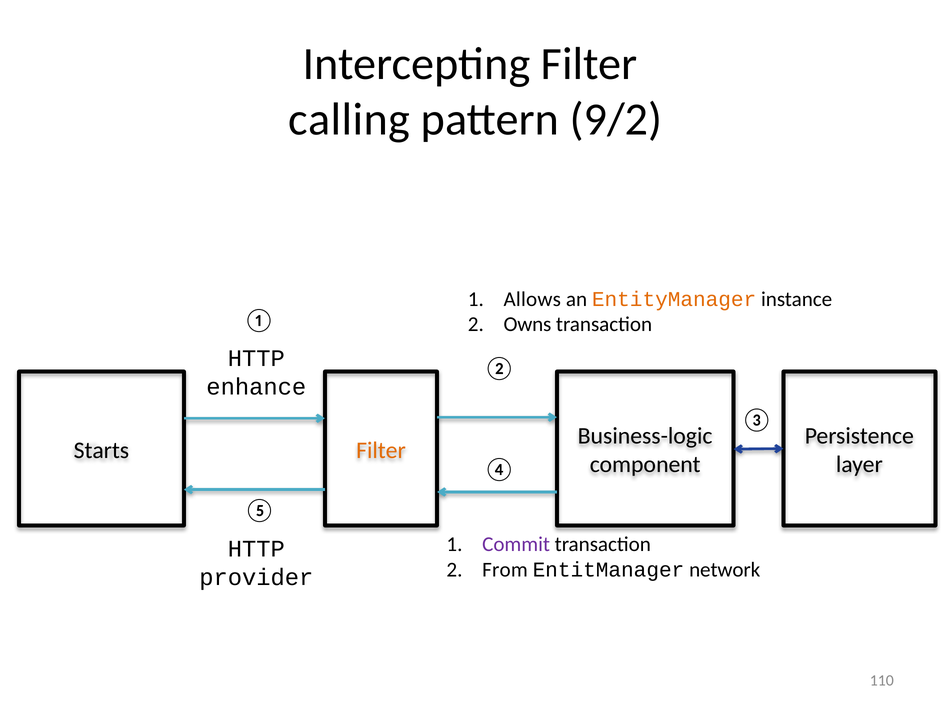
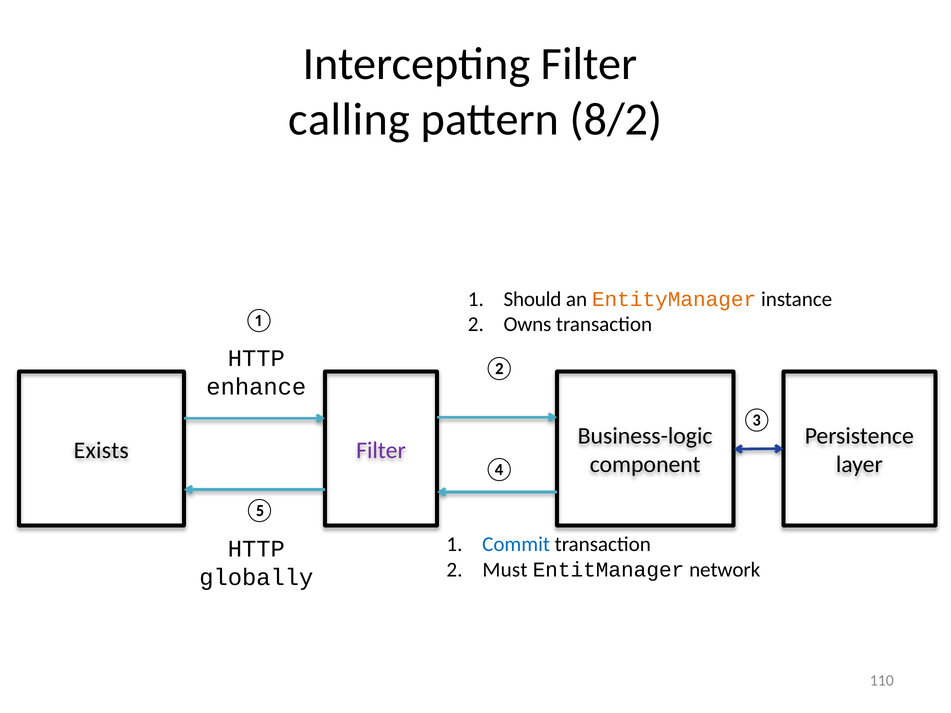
9/2: 9/2 -> 8/2
Allows: Allows -> Should
Starts: Starts -> Exists
Filter at (381, 450) colour: orange -> purple
Commit colour: purple -> blue
From: From -> Must
provider: provider -> globally
